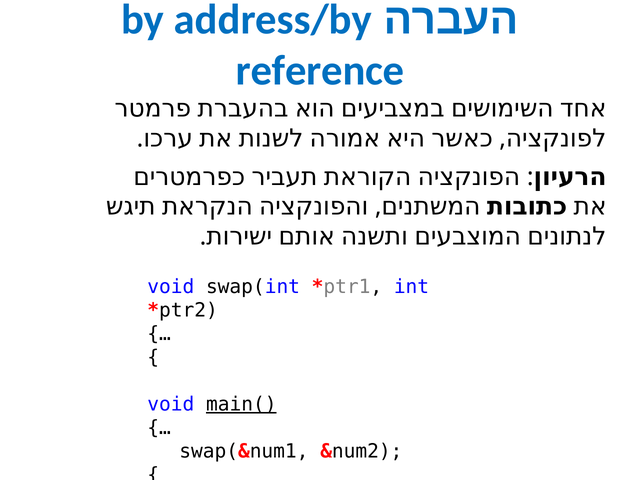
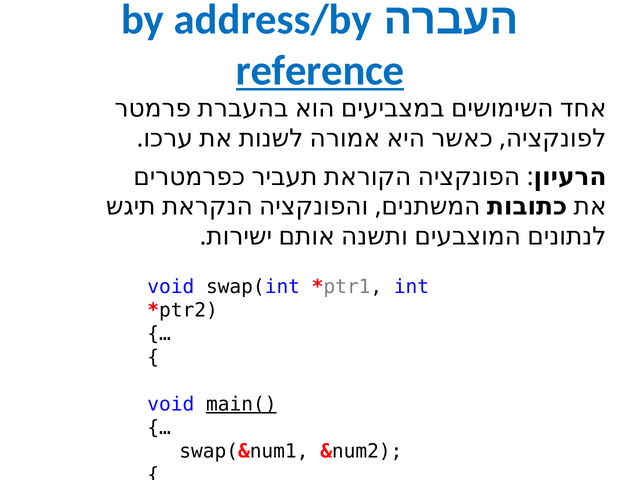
reference underline: none -> present
